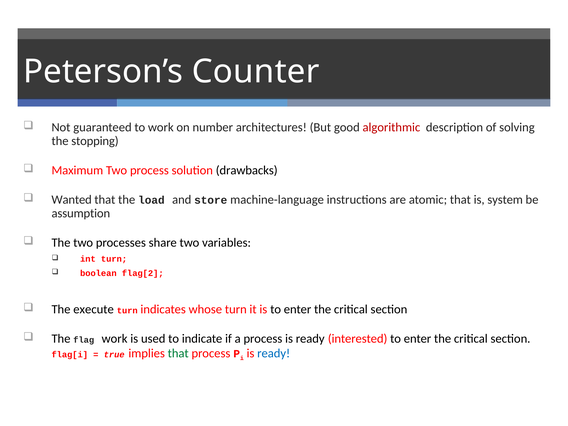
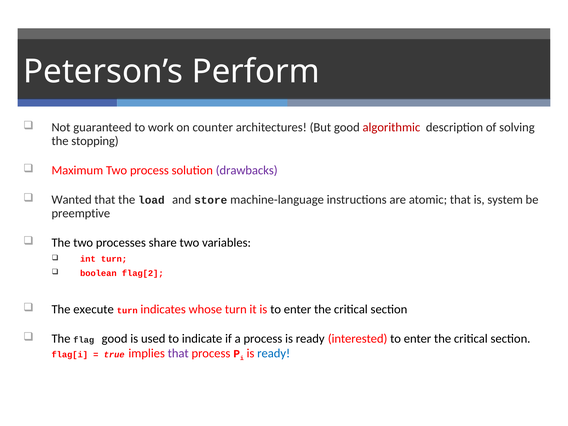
Counter: Counter -> Perform
number: number -> counter
drawbacks colour: black -> purple
assumption: assumption -> preemptive
flag work: work -> good
that at (178, 353) colour: green -> purple
